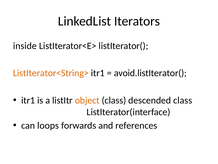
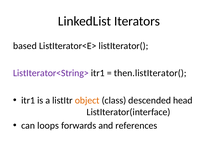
inside: inside -> based
ListIterator<String> colour: orange -> purple
avoid.listIterator(: avoid.listIterator( -> then.listIterator(
descended class: class -> head
